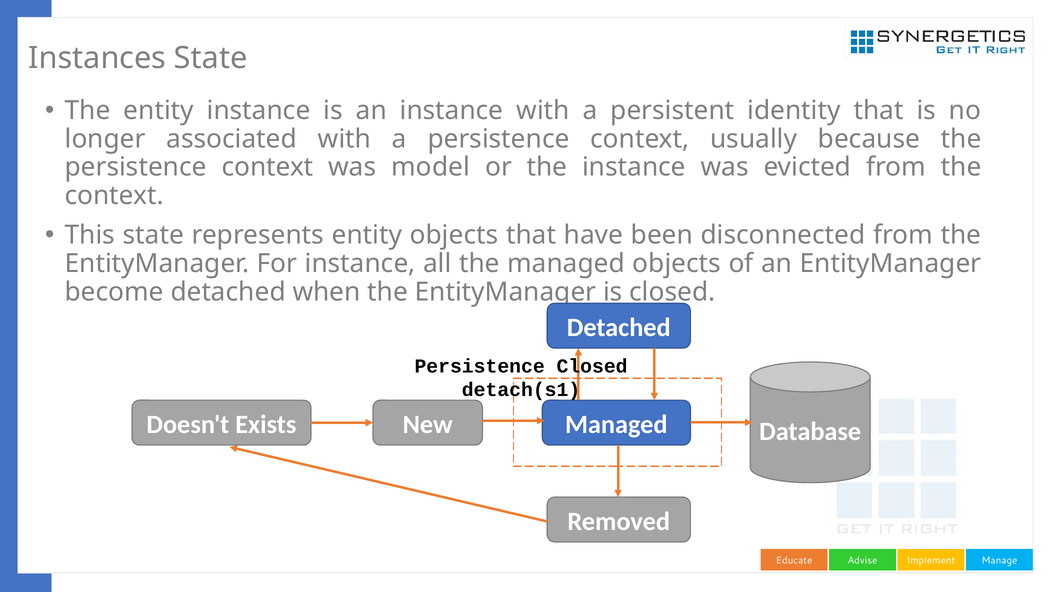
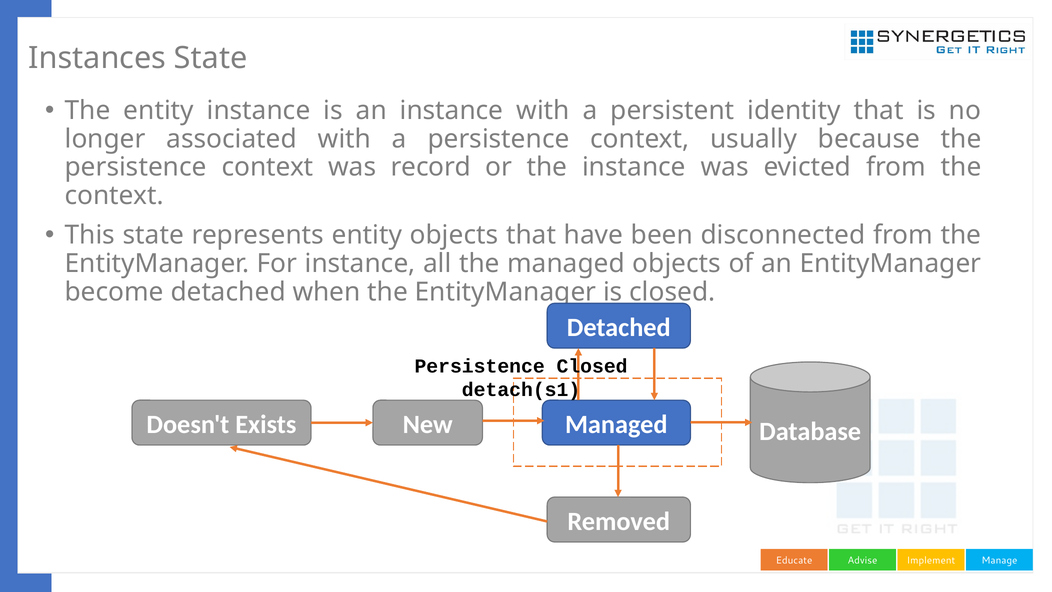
model: model -> record
